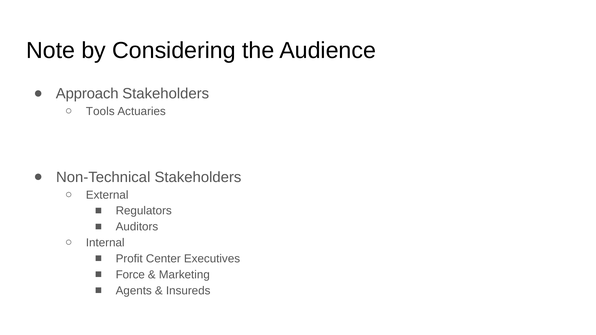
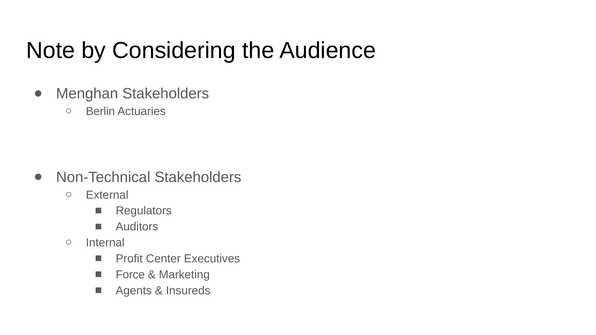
Approach: Approach -> Menghan
Tools: Tools -> Berlin
